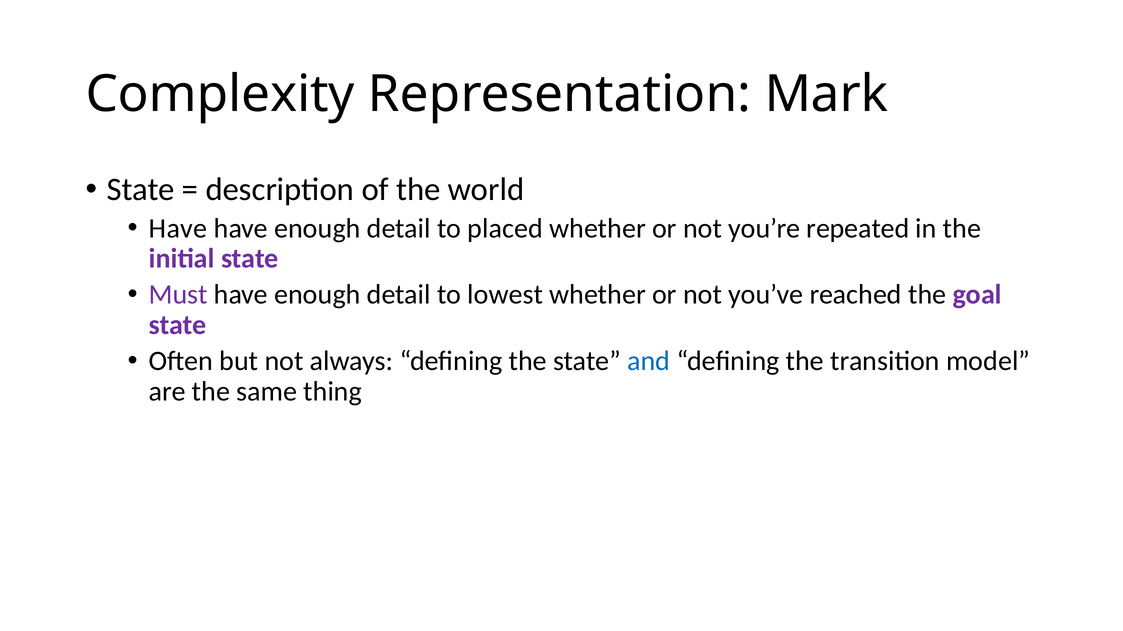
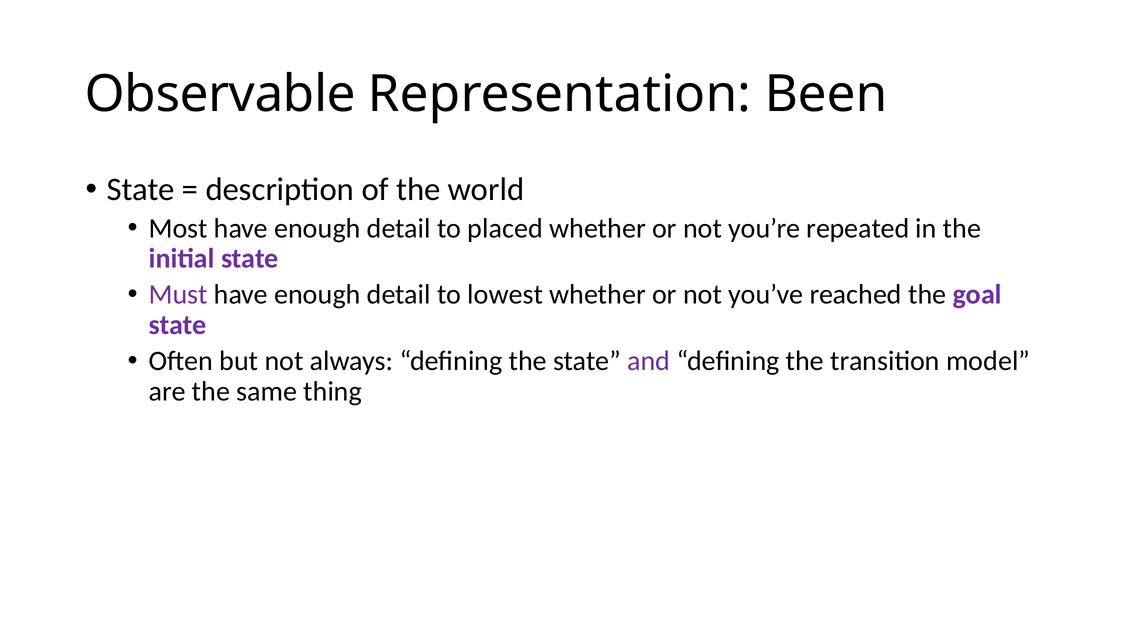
Complexity: Complexity -> Observable
Mark: Mark -> Been
Have at (178, 229): Have -> Most
and colour: blue -> purple
